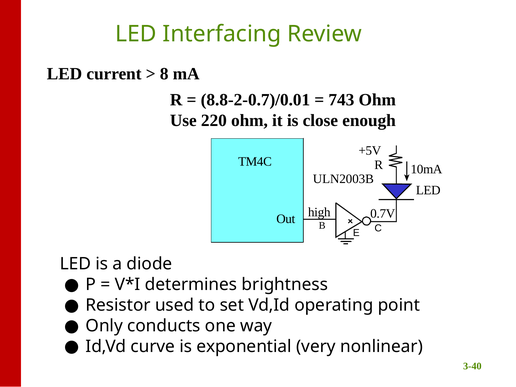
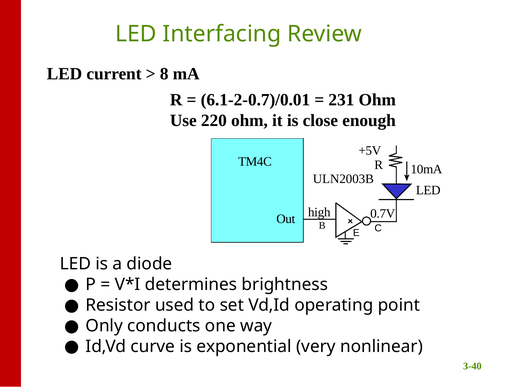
8.8-2-0.7)/0.01: 8.8-2-0.7)/0.01 -> 6.1-2-0.7)/0.01
743: 743 -> 231
